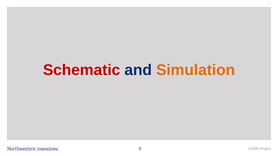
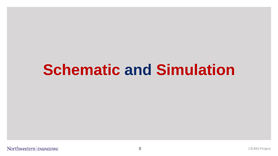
Simulation colour: orange -> red
